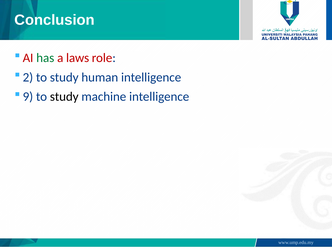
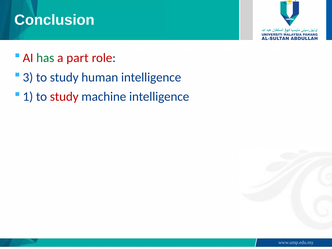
laws: laws -> part
2: 2 -> 3
9: 9 -> 1
study at (64, 97) colour: black -> red
